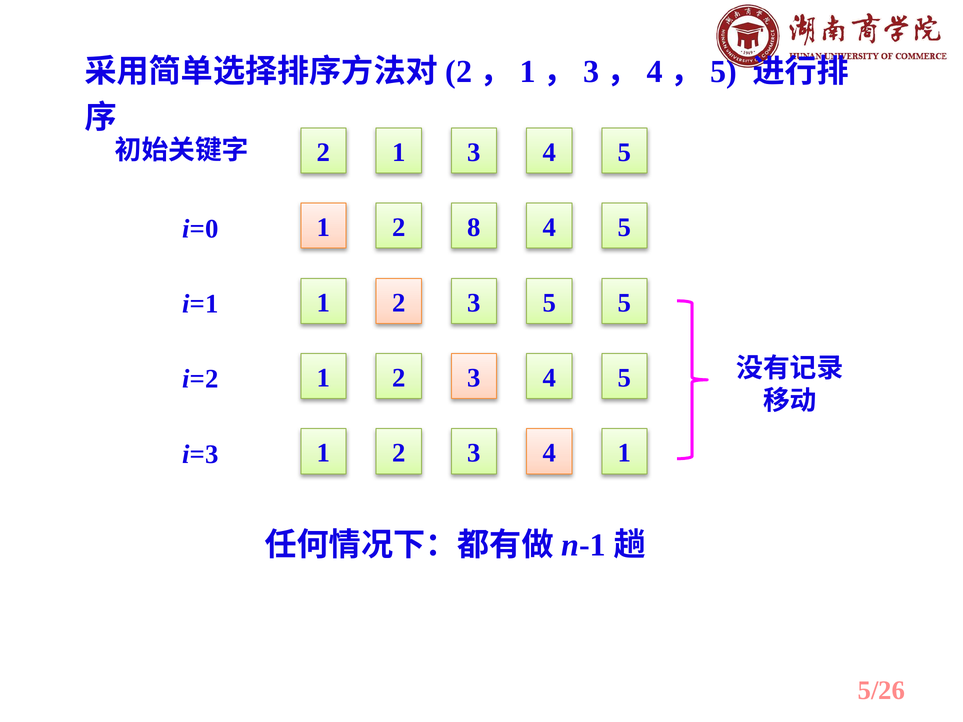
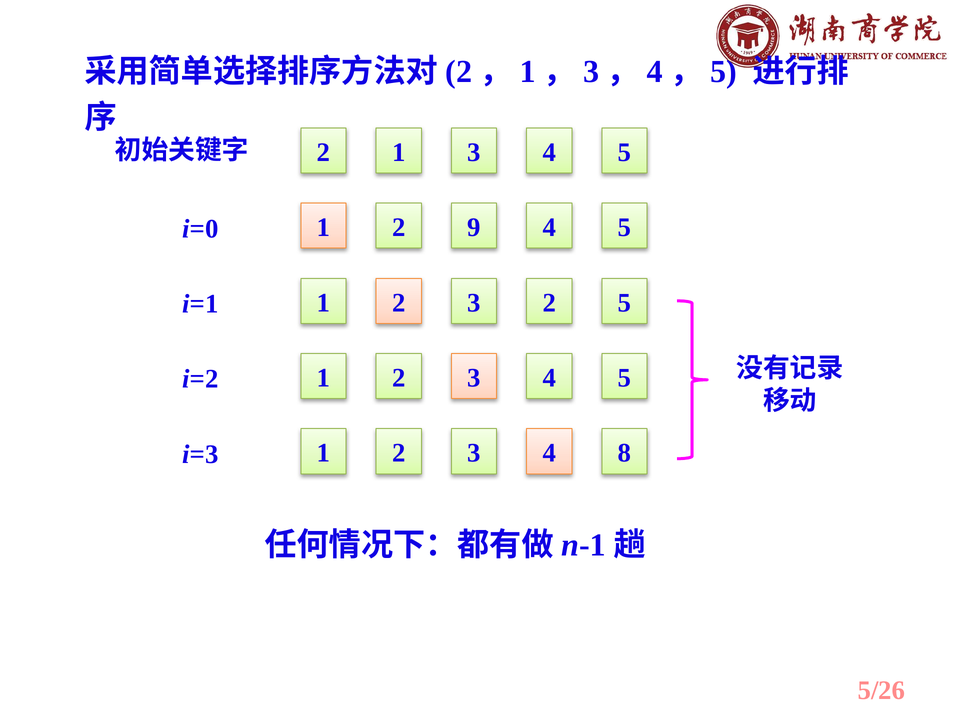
8: 8 -> 9
3 5: 5 -> 2
4 1: 1 -> 8
